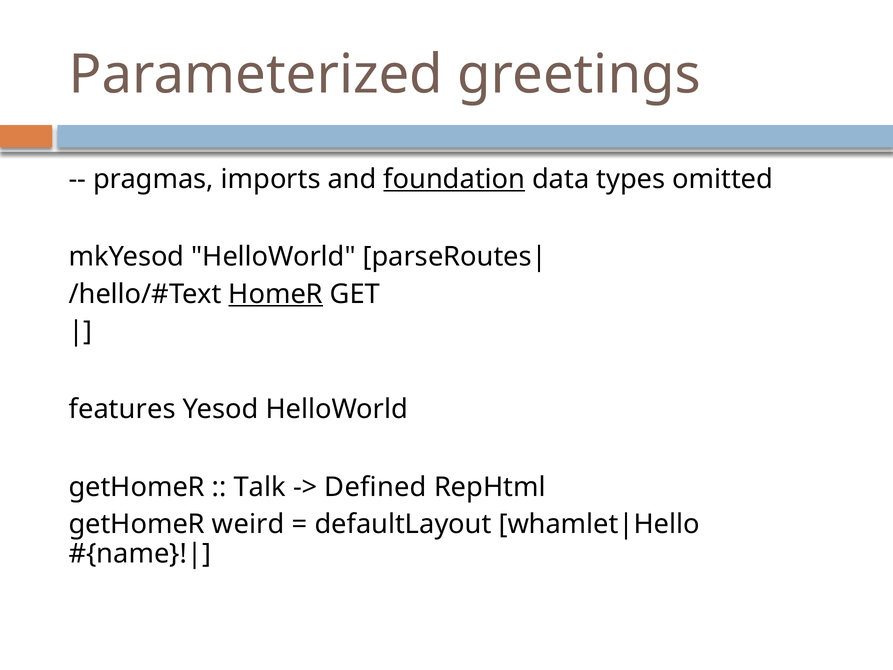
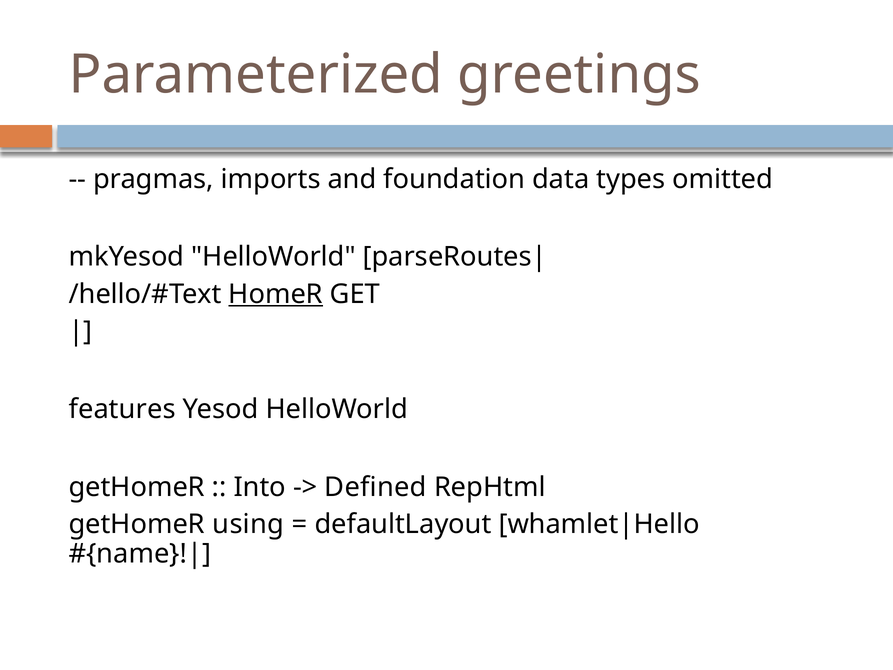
foundation underline: present -> none
Talk: Talk -> Into
weird: weird -> using
